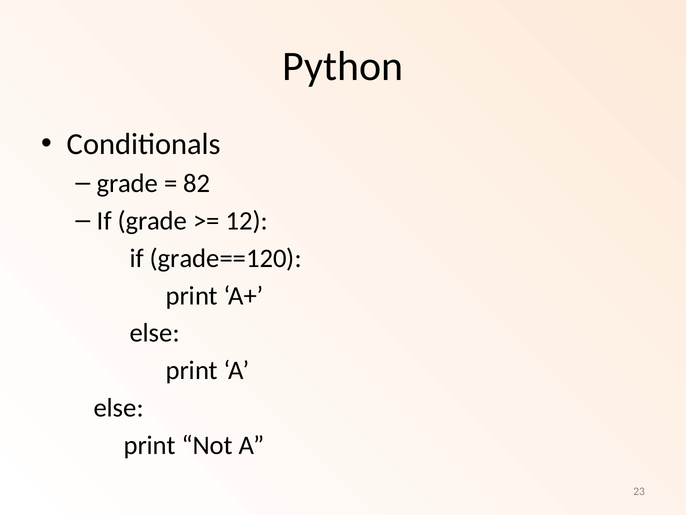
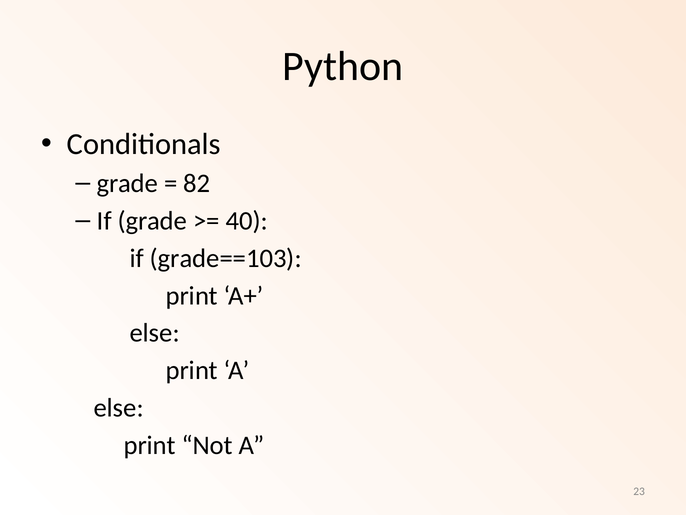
12: 12 -> 40
grade==120: grade==120 -> grade==103
